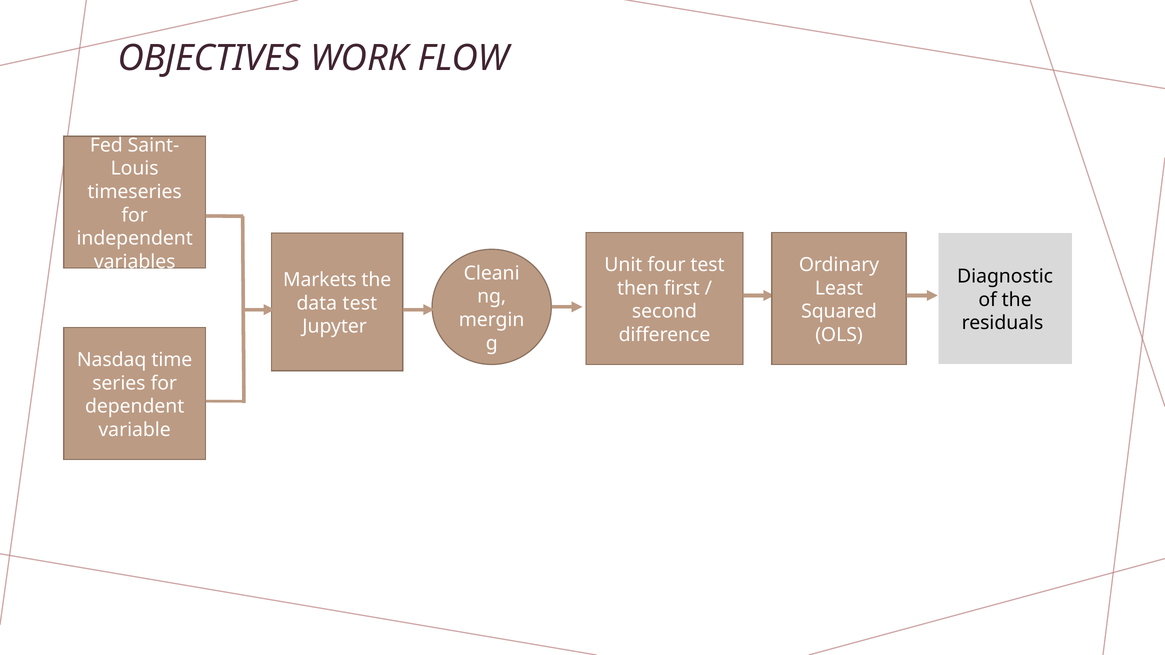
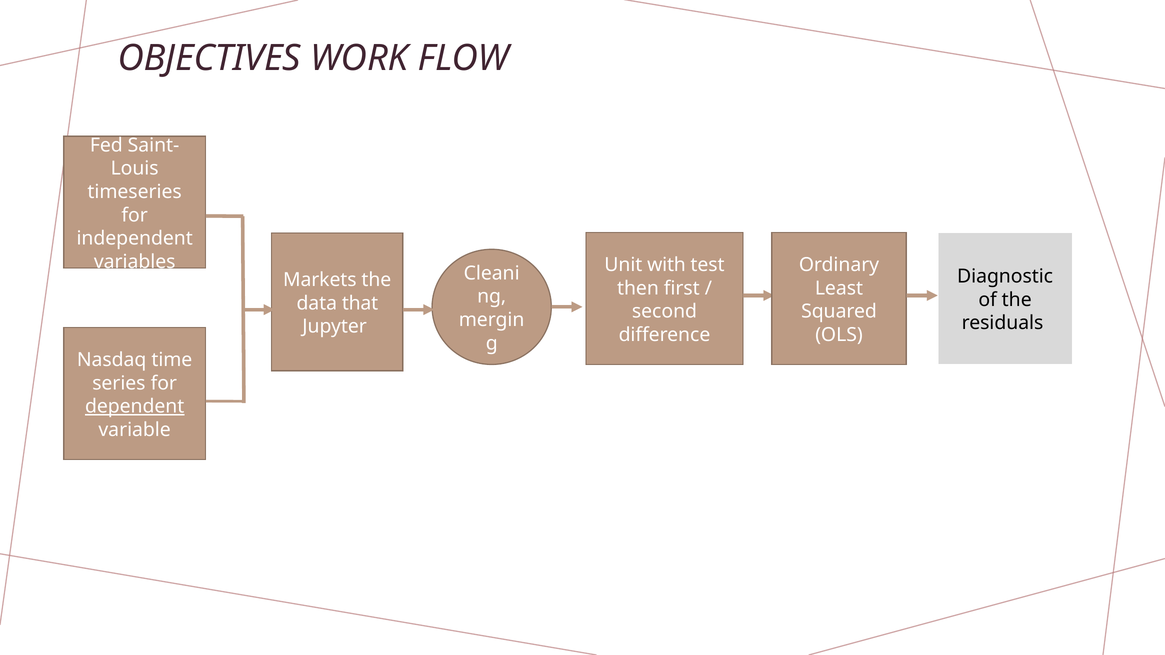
four: four -> with
data test: test -> that
dependent underline: none -> present
